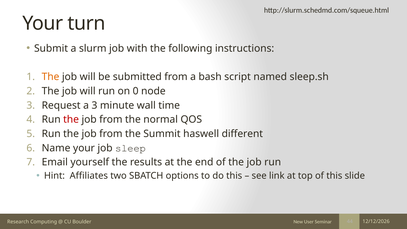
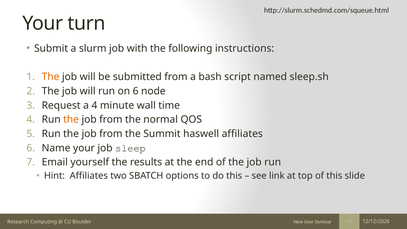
on 0: 0 -> 6
a 3: 3 -> 4
the at (71, 120) colour: red -> orange
haswell different: different -> affiliates
